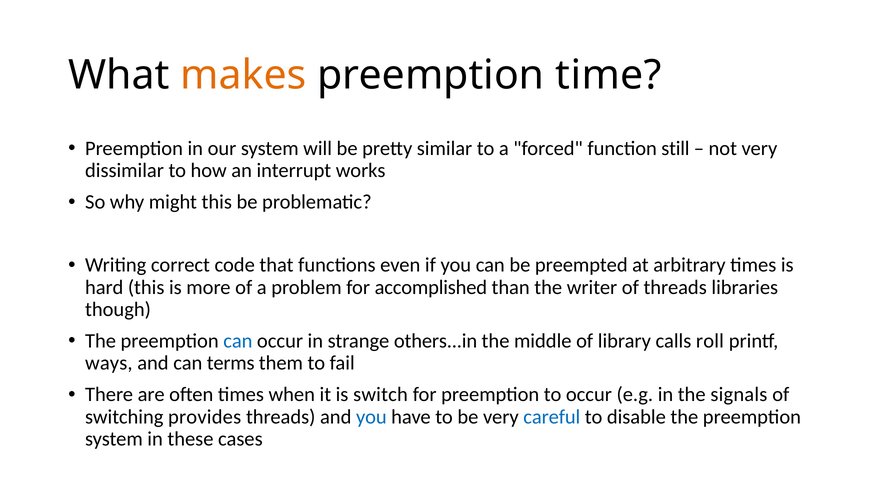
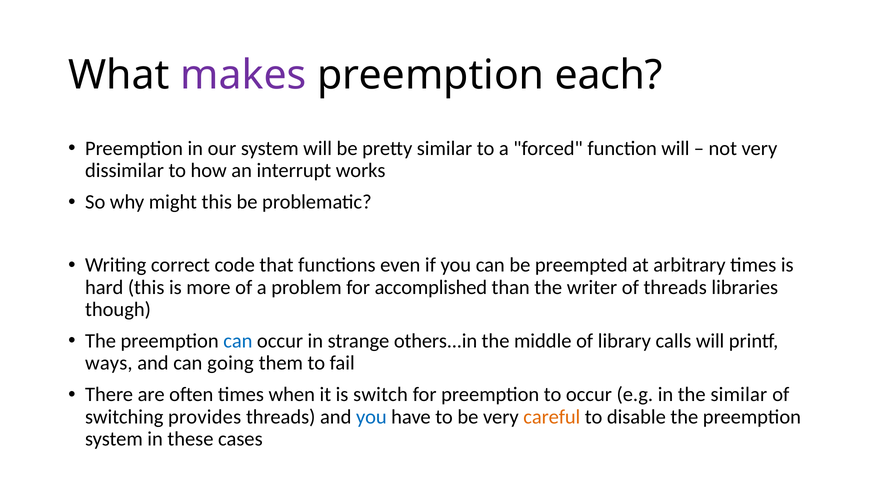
makes colour: orange -> purple
time: time -> each
function still: still -> will
calls roll: roll -> will
terms: terms -> going
the signals: signals -> similar
careful colour: blue -> orange
